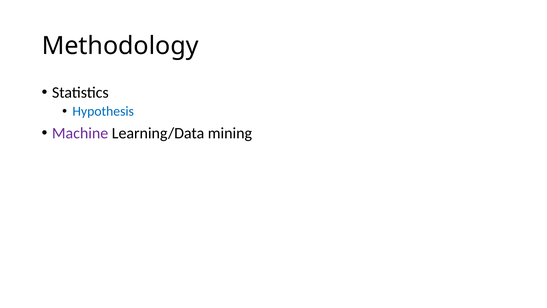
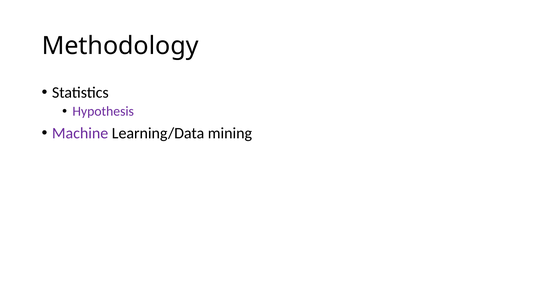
Hypothesis colour: blue -> purple
